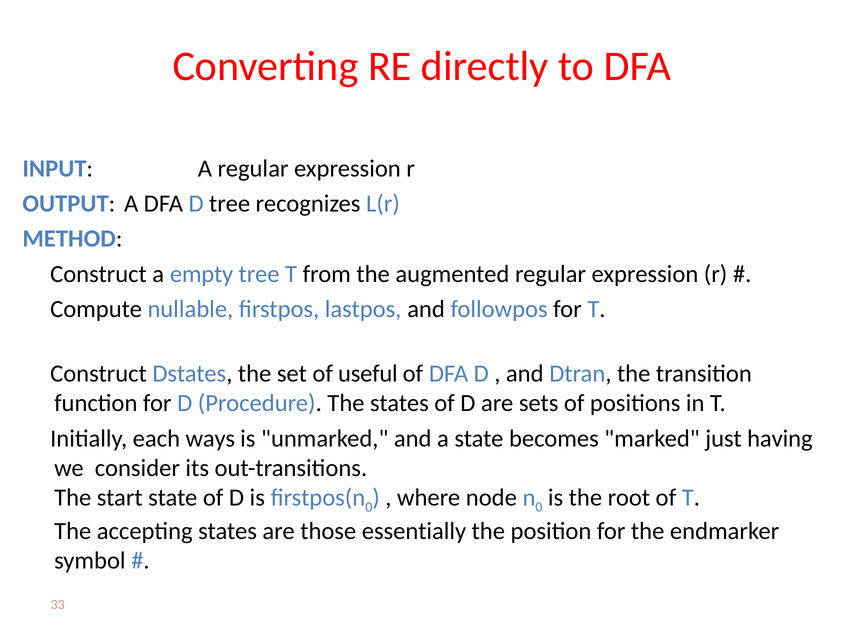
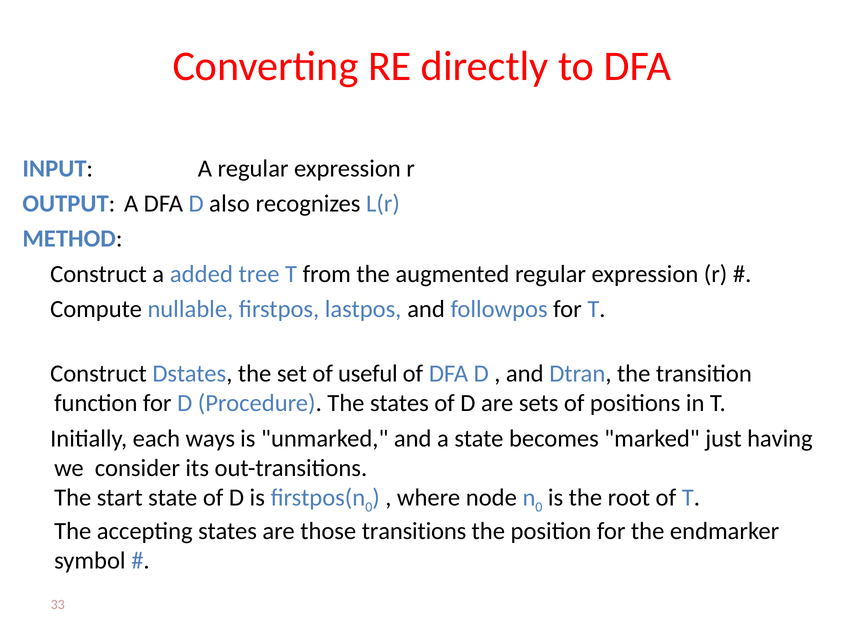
D tree: tree -> also
empty: empty -> added
essentially: essentially -> transitions
